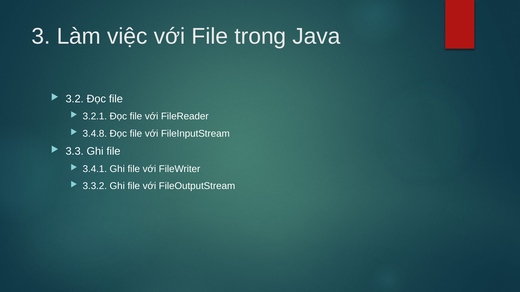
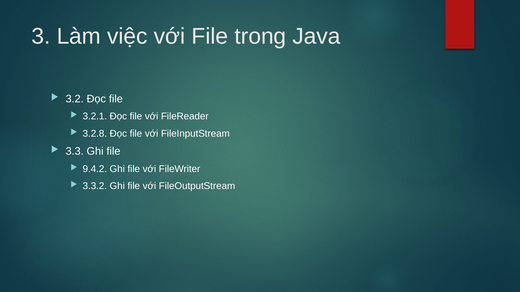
3.4.8: 3.4.8 -> 3.2.8
3.4.1: 3.4.1 -> 9.4.2
